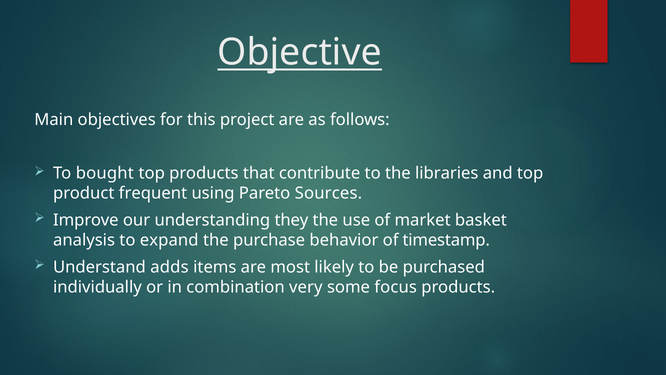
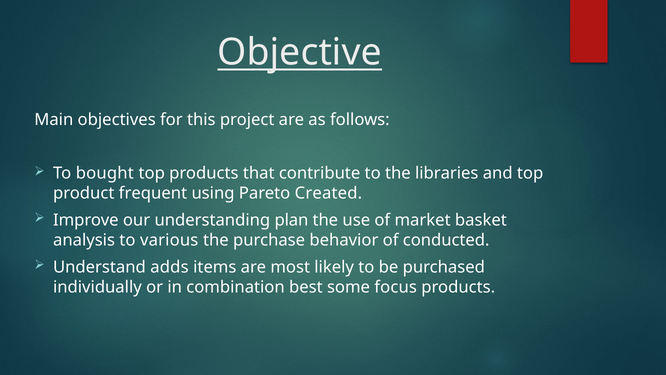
Sources: Sources -> Created
they: they -> plan
expand: expand -> various
timestamp: timestamp -> conducted
very: very -> best
